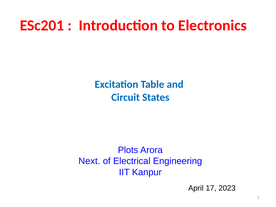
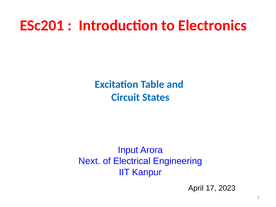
Plots: Plots -> Input
